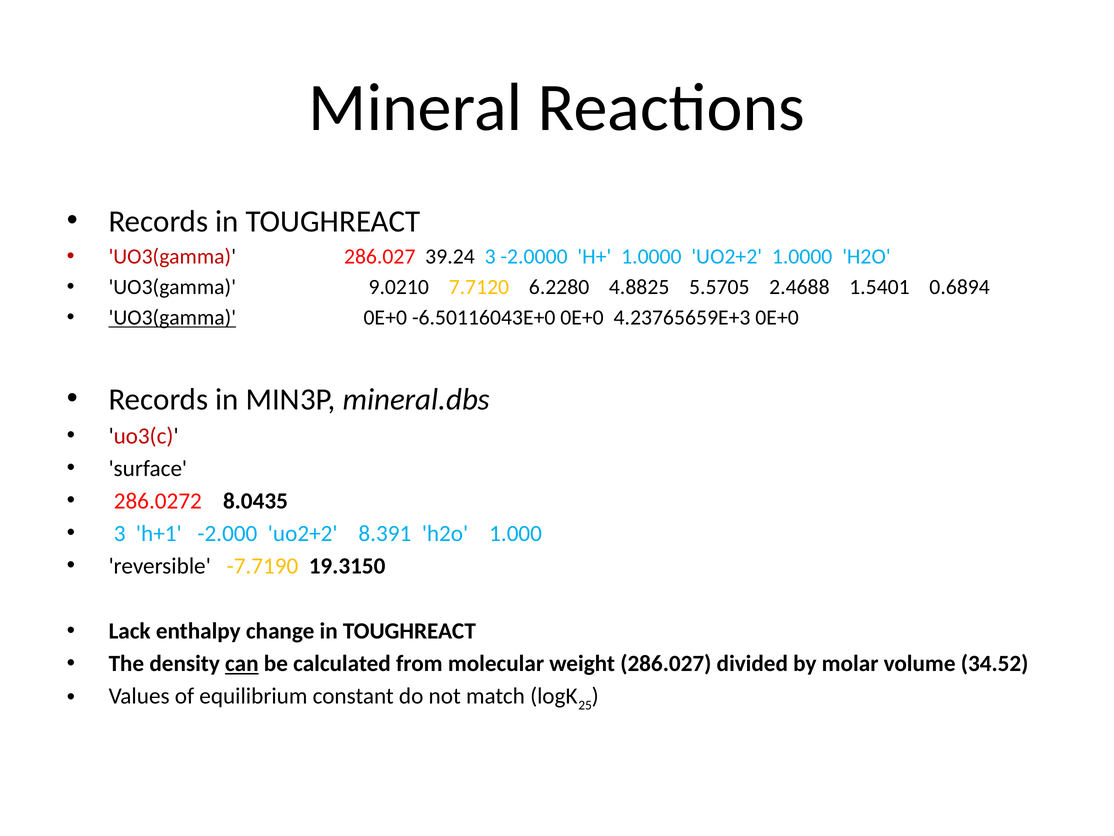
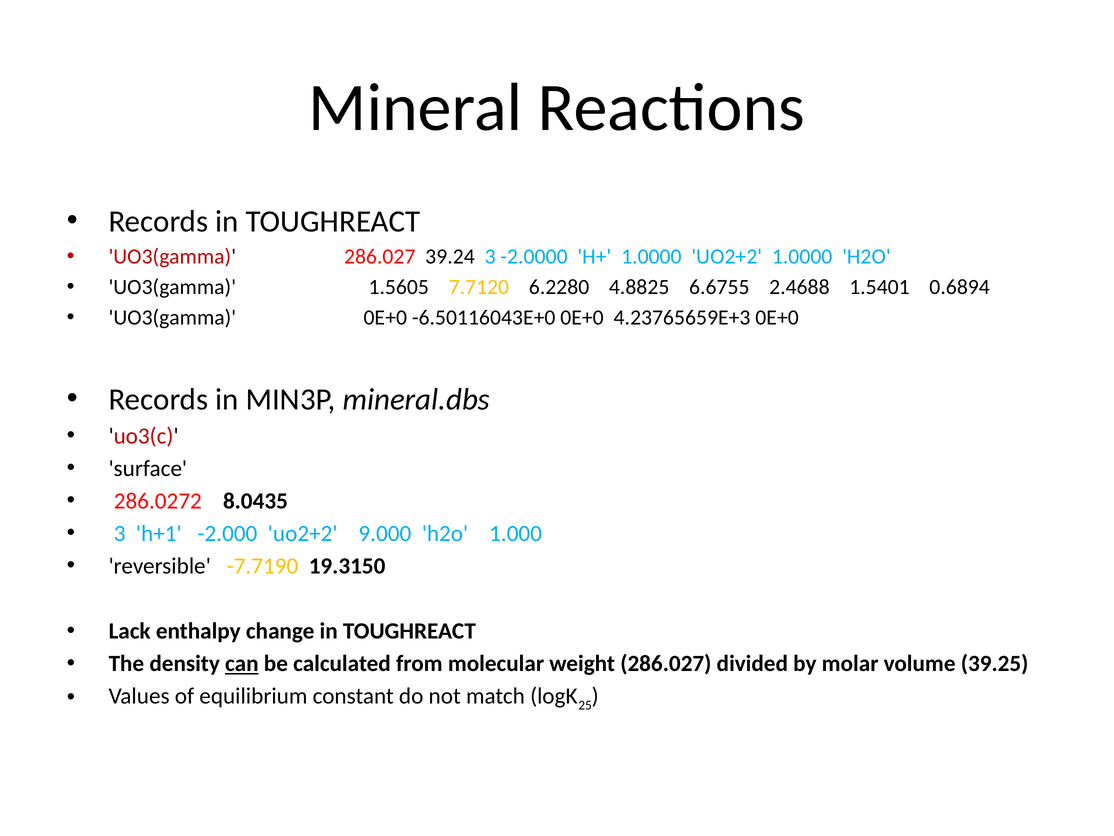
9.0210: 9.0210 -> 1.5605
5.5705: 5.5705 -> 6.6755
UO3(gamma at (172, 317) underline: present -> none
8.391: 8.391 -> 9.000
34.52: 34.52 -> 39.25
